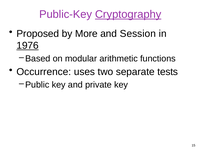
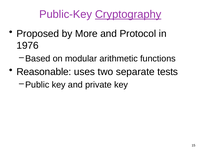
Session: Session -> Protocol
1976 underline: present -> none
Occurrence: Occurrence -> Reasonable
